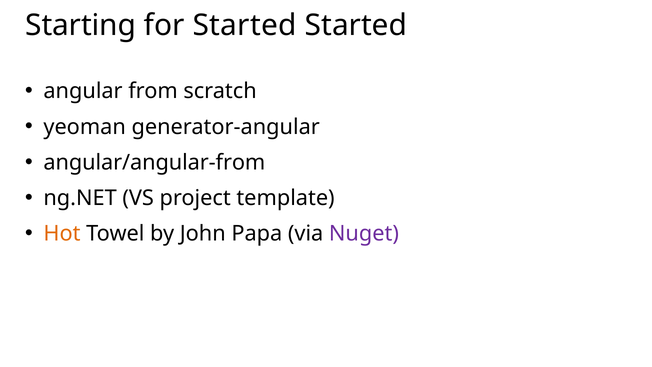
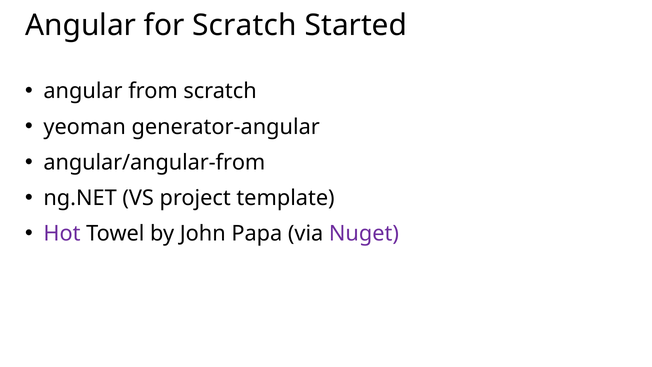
Starting at (81, 25): Starting -> Angular
for Started: Started -> Scratch
Hot colour: orange -> purple
